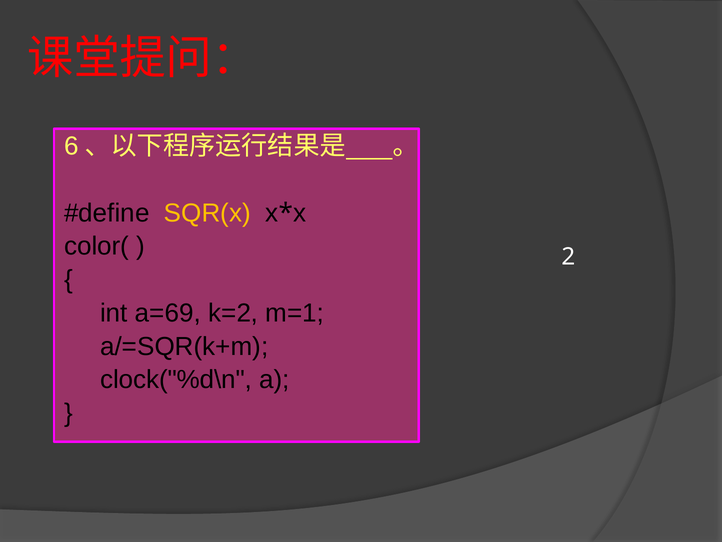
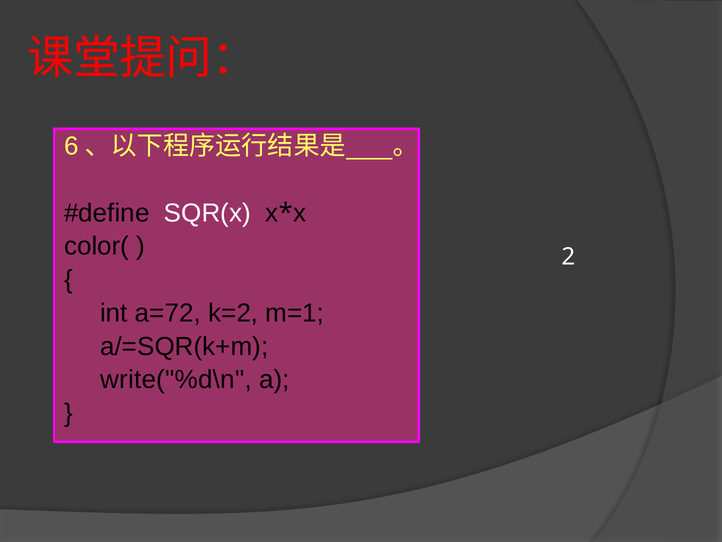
SQR(x colour: yellow -> white
a=69: a=69 -> a=72
clock("%d\n: clock("%d\n -> write("%d\n
